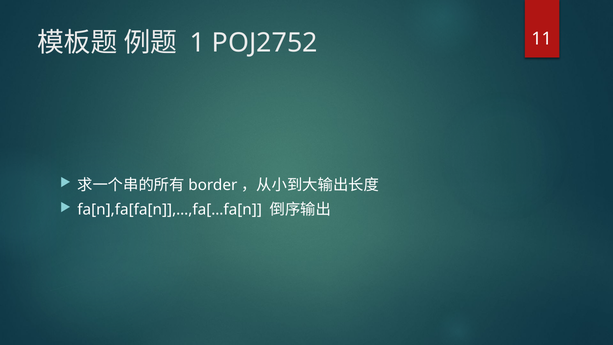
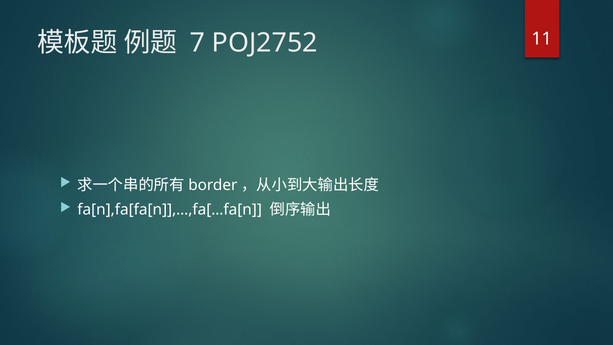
1: 1 -> 7
